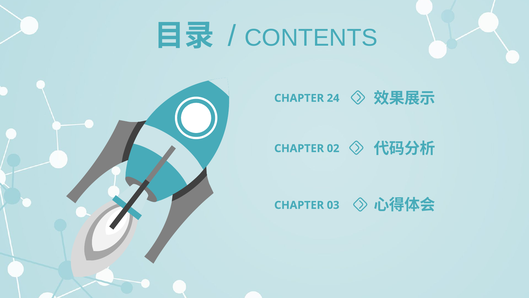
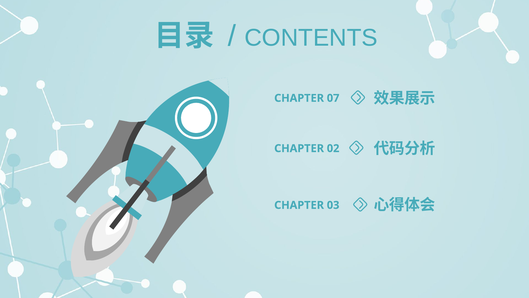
24: 24 -> 07
